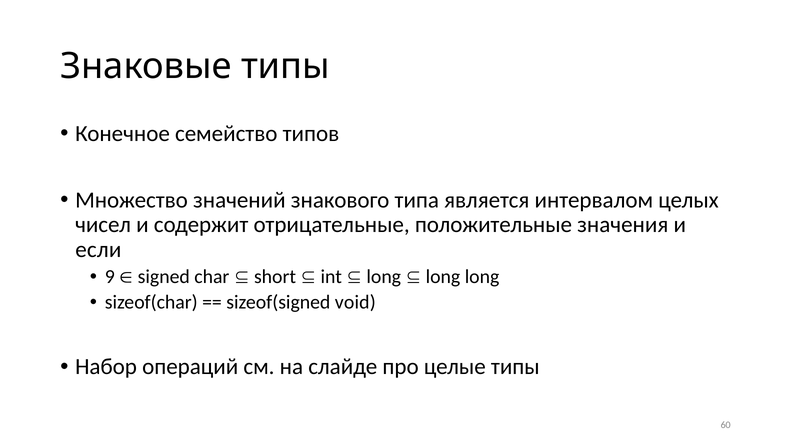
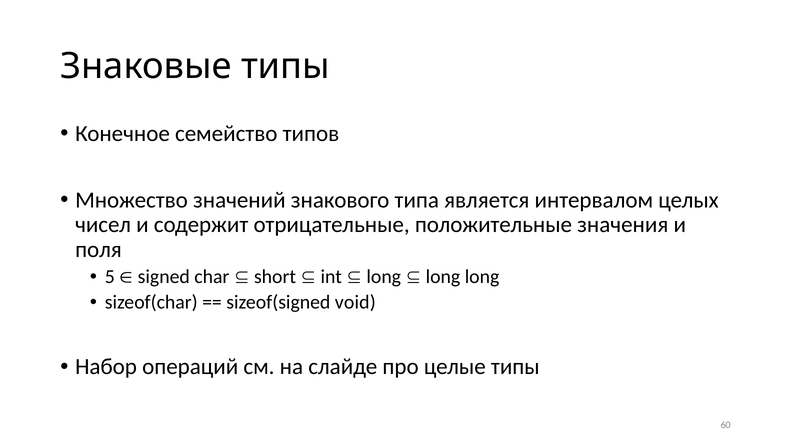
если: если -> поля
9: 9 -> 5
